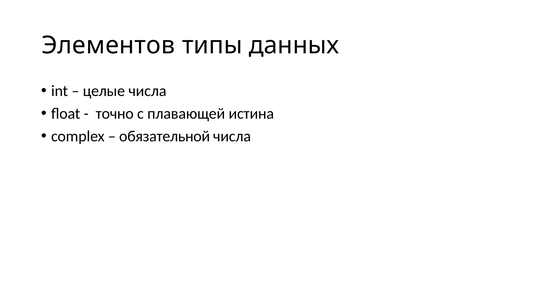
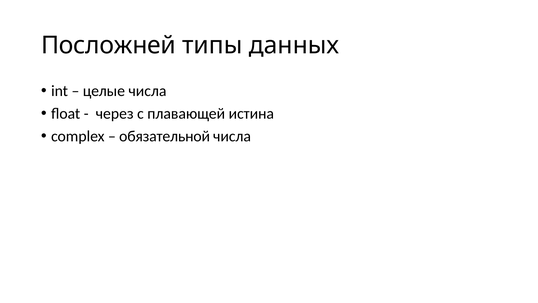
Элементов: Элементов -> Посложней
точно: точно -> через
